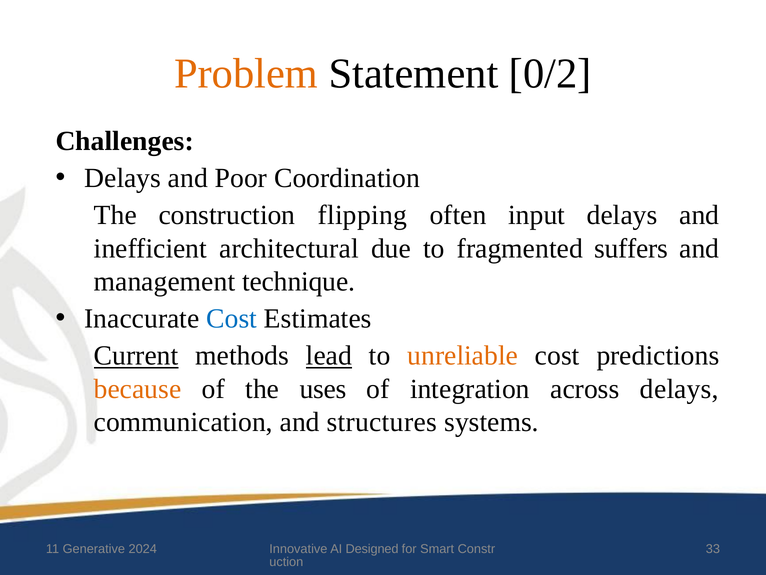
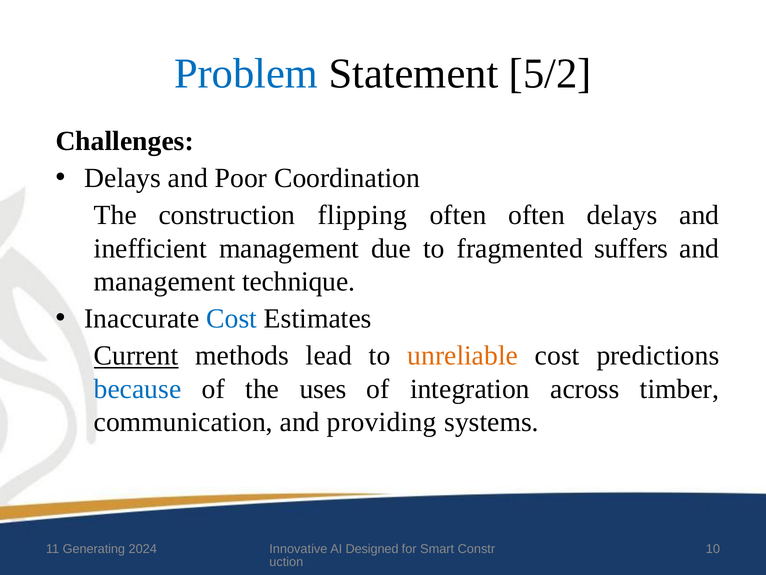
Problem colour: orange -> blue
0/2: 0/2 -> 5/2
often input: input -> often
inefficient architectural: architectural -> management
lead underline: present -> none
because colour: orange -> blue
across delays: delays -> timber
structures: structures -> providing
Generative: Generative -> Generating
33: 33 -> 10
